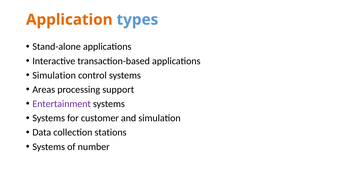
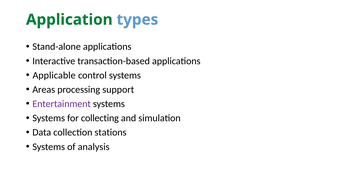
Application colour: orange -> green
Simulation at (54, 75): Simulation -> Applicable
customer: customer -> collecting
number: number -> analysis
